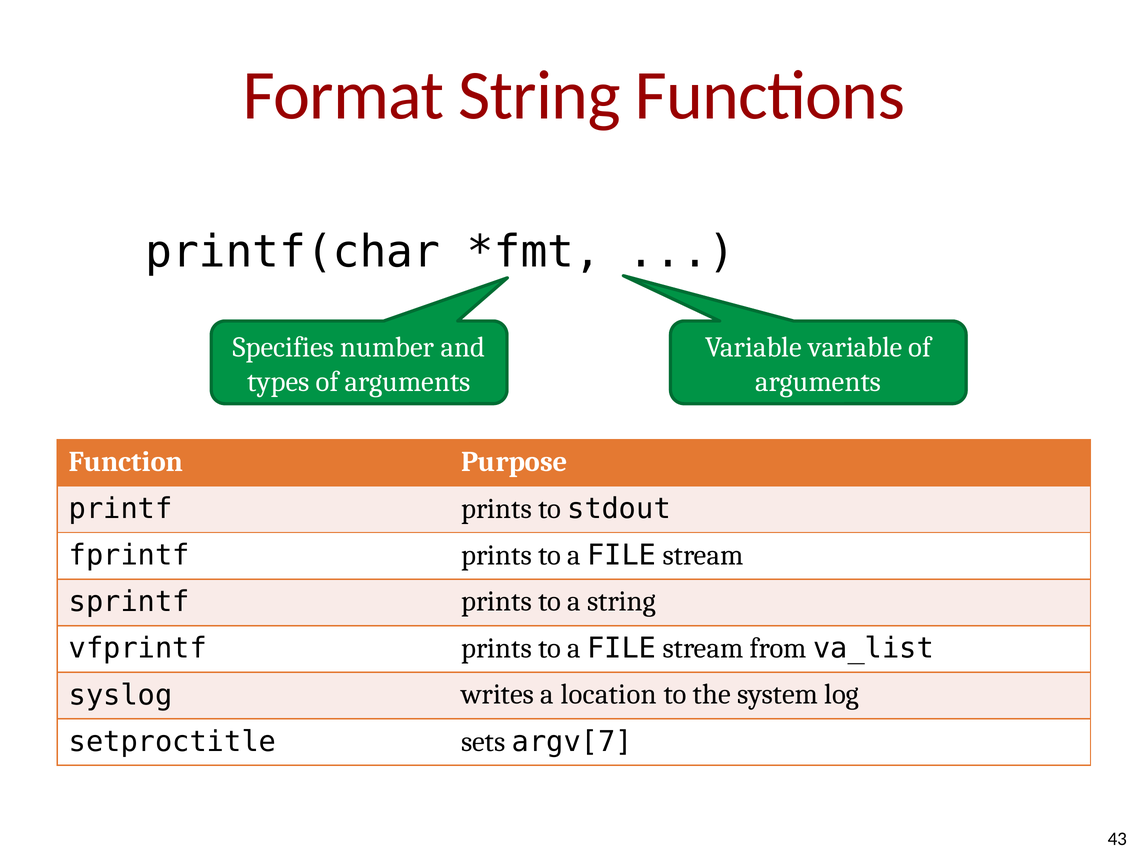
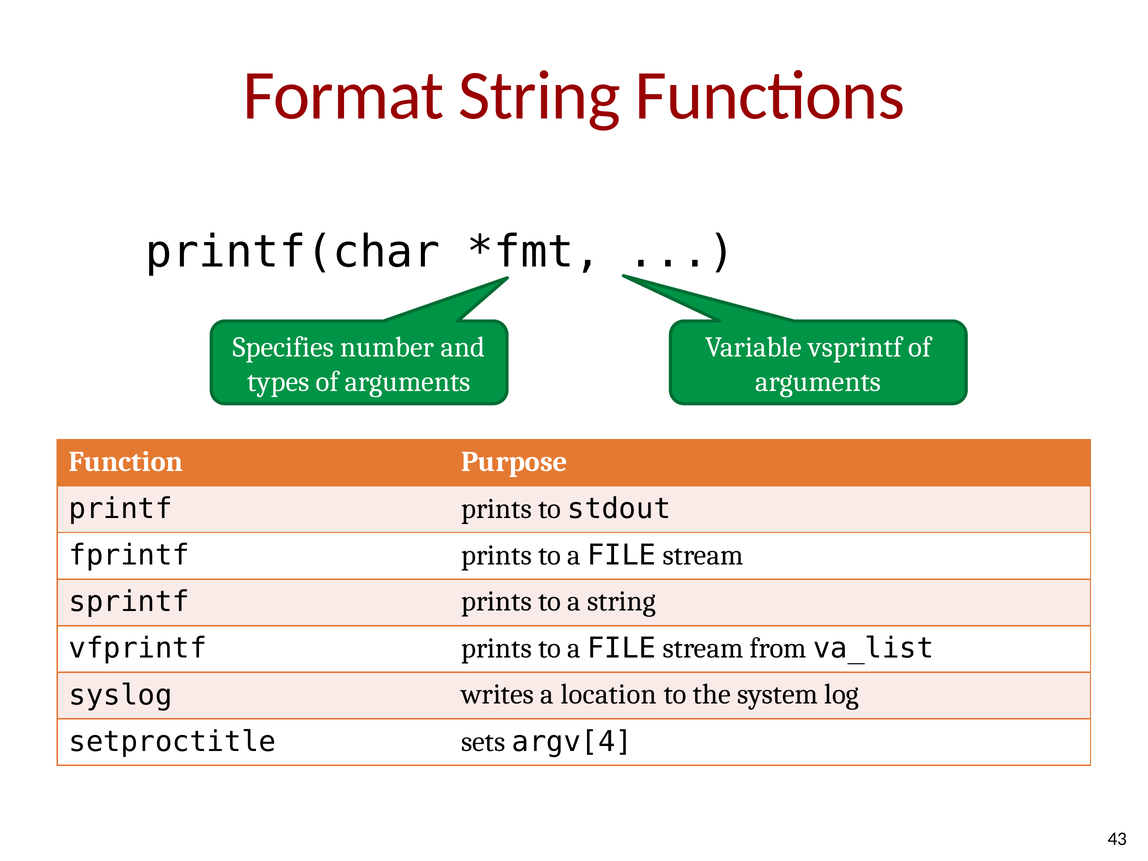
Variable variable: variable -> vsprintf
argv[7: argv[7 -> argv[4
